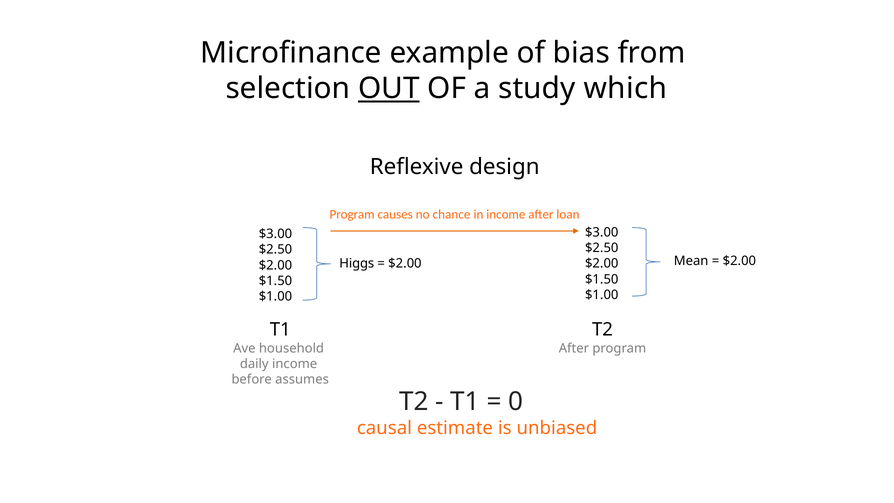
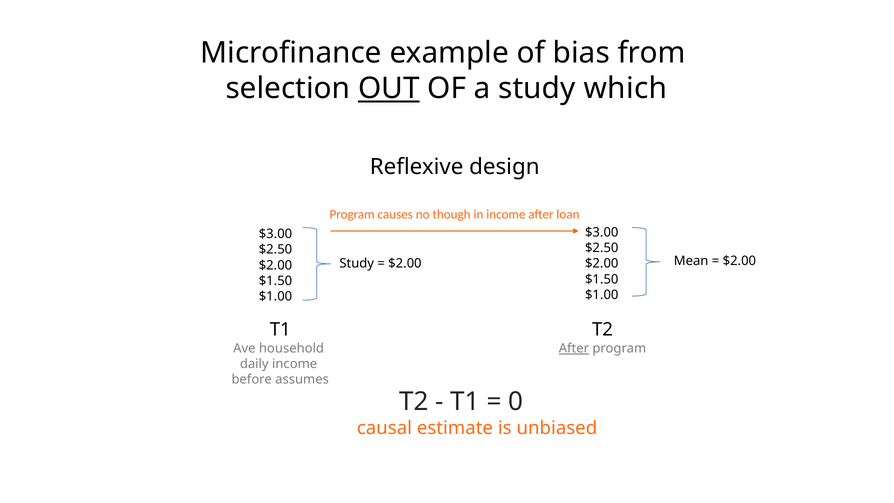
chance: chance -> though
Higgs at (357, 264): Higgs -> Study
After at (574, 348) underline: none -> present
